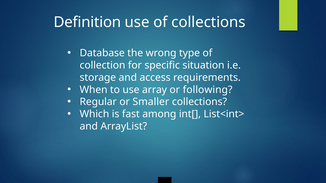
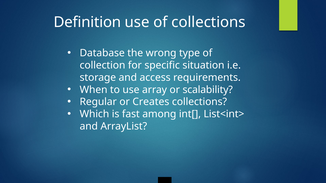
following: following -> scalability
Smaller: Smaller -> Creates
